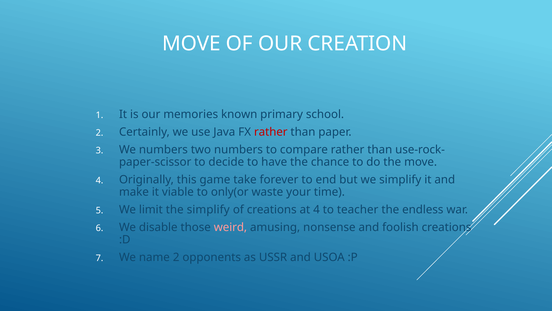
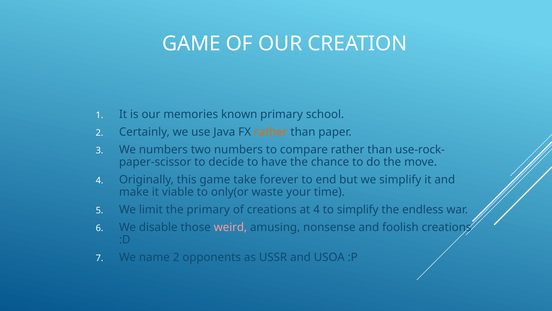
MOVE at (191, 44): MOVE -> GAME
rather at (271, 132) colour: red -> orange
the simplify: simplify -> primary
to teacher: teacher -> simplify
